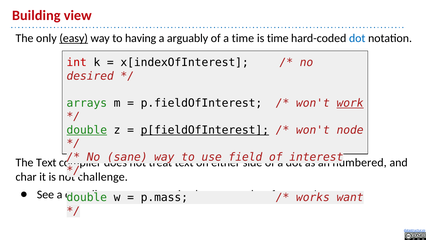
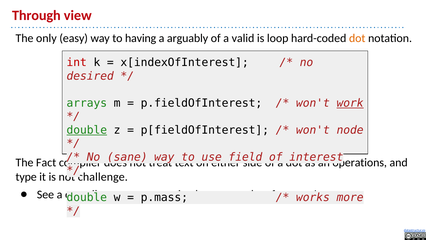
Building: Building -> Through
easy underline: present -> none
a time: time -> valid
is time: time -> loop
dot at (357, 38) colour: blue -> orange
p[fieldOfInterest underline: present -> none
The Text: Text -> Fact
numbered: numbered -> operations
char: char -> type
want at (350, 197): want -> more
